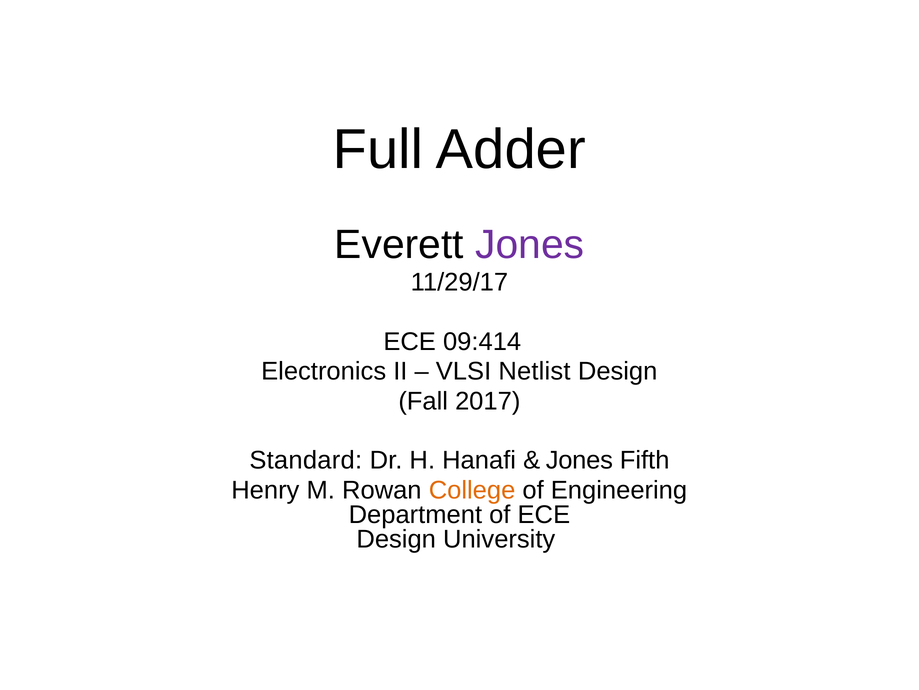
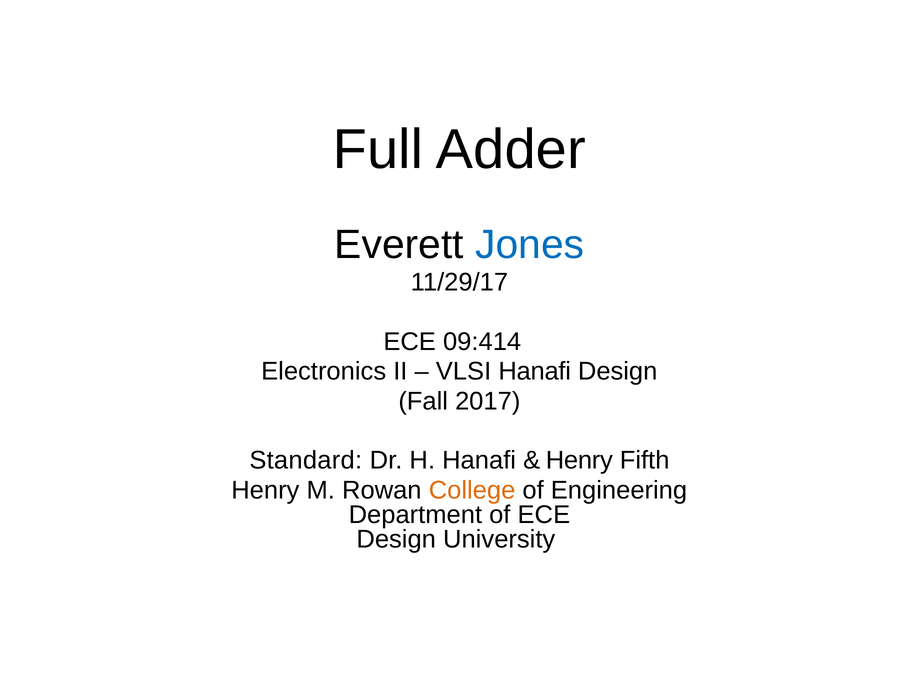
Jones at (530, 245) colour: purple -> blue
VLSI Netlist: Netlist -> Hanafi
Jones at (579, 460): Jones -> Henry
